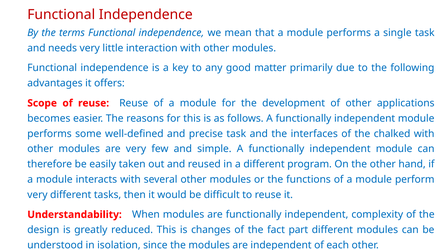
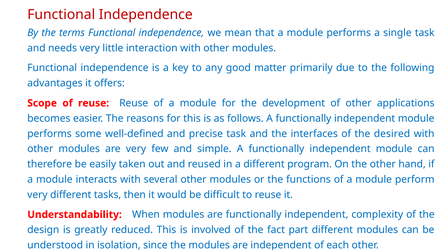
chalked: chalked -> desired
changes: changes -> involved
